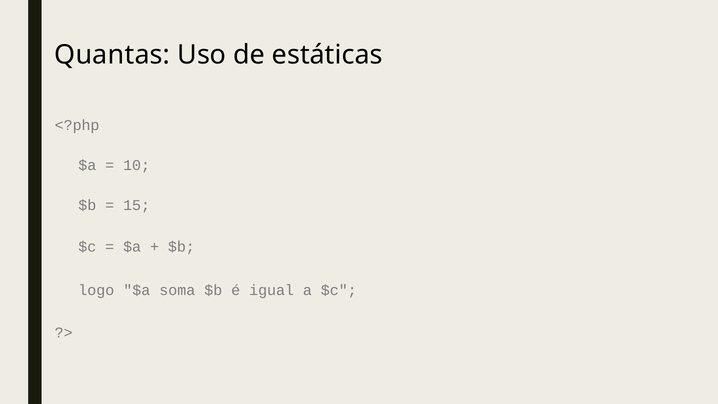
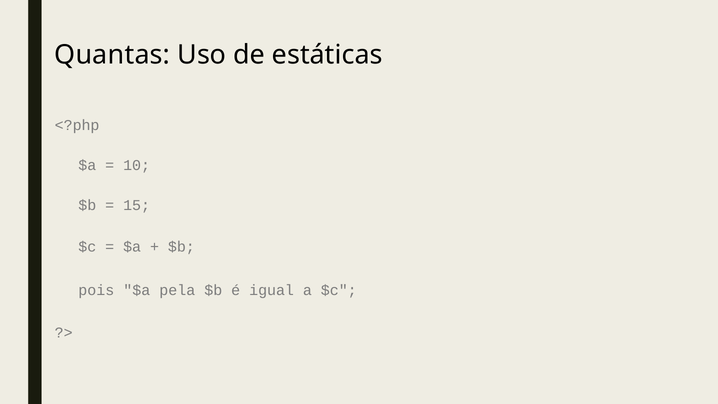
logo: logo -> pois
soma: soma -> pela
